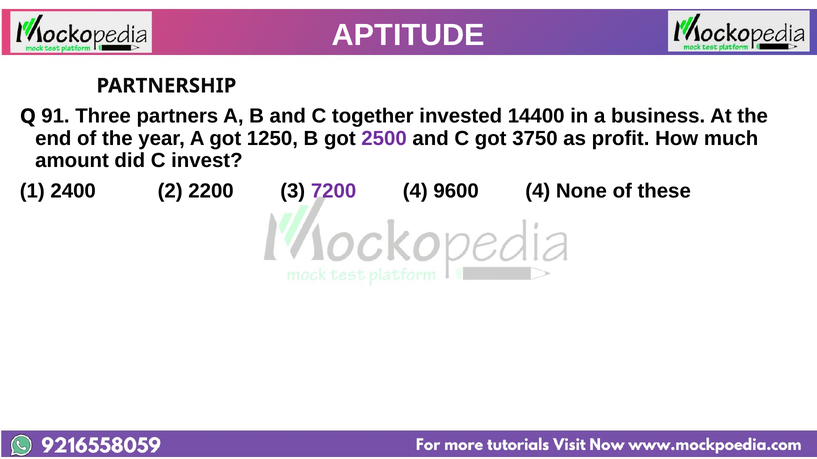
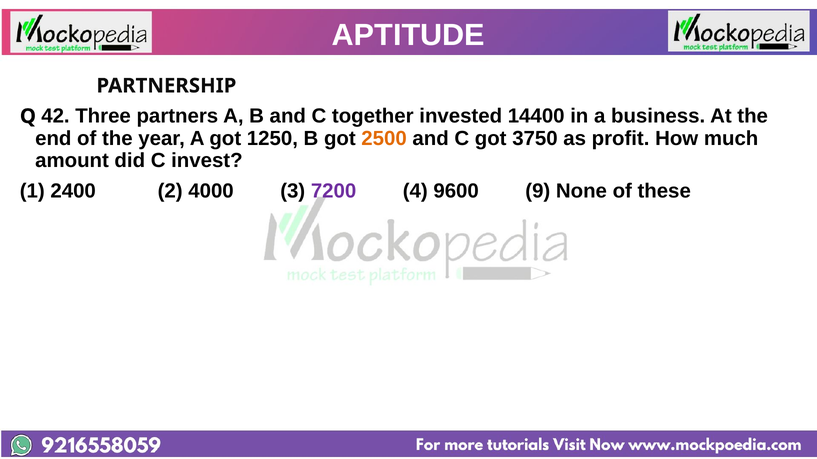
91: 91 -> 42
2500 colour: purple -> orange
2200: 2200 -> 4000
9600 4: 4 -> 9
